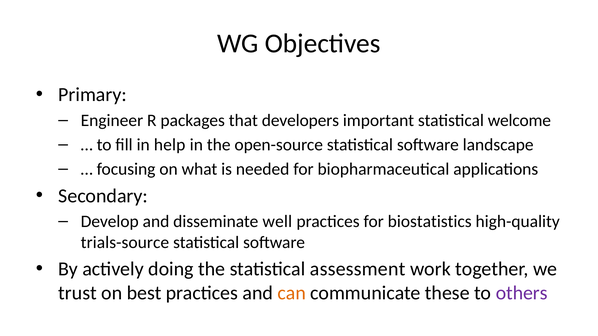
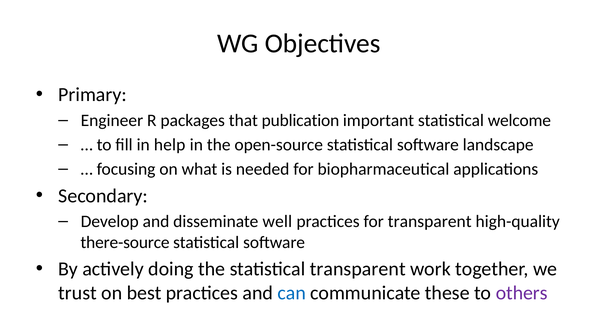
developers: developers -> publication
for biostatistics: biostatistics -> transparent
trials-source: trials-source -> there-source
statistical assessment: assessment -> transparent
can colour: orange -> blue
